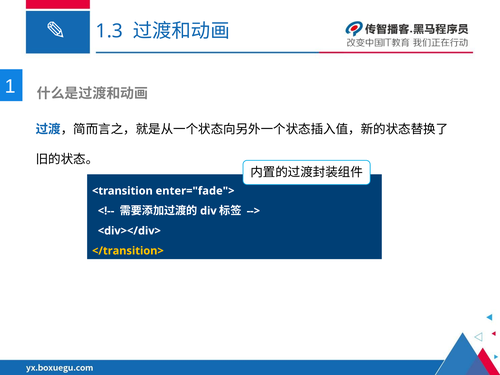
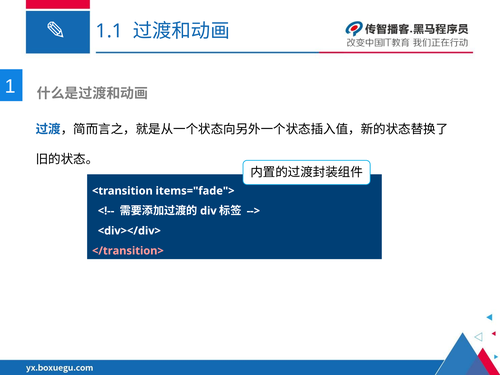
1.3: 1.3 -> 1.1
enter="fade">: enter="fade"> -> items="fade">
</transition> colour: yellow -> pink
